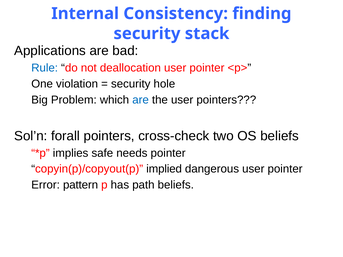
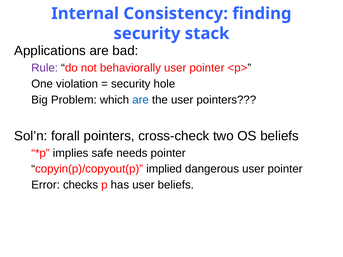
Rule colour: blue -> purple
deallocation: deallocation -> behaviorally
pattern: pattern -> checks
has path: path -> user
